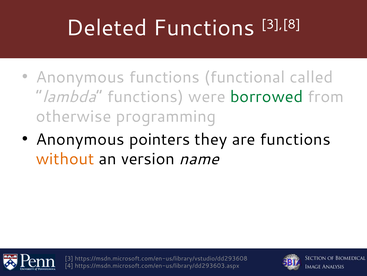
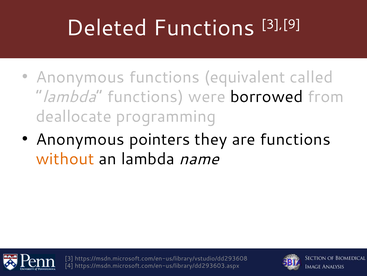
3],[8: 3],[8 -> 3],[9
functional: functional -> equivalent
borrowed colour: green -> black
otherwise: otherwise -> deallocate
an version: version -> lambda
